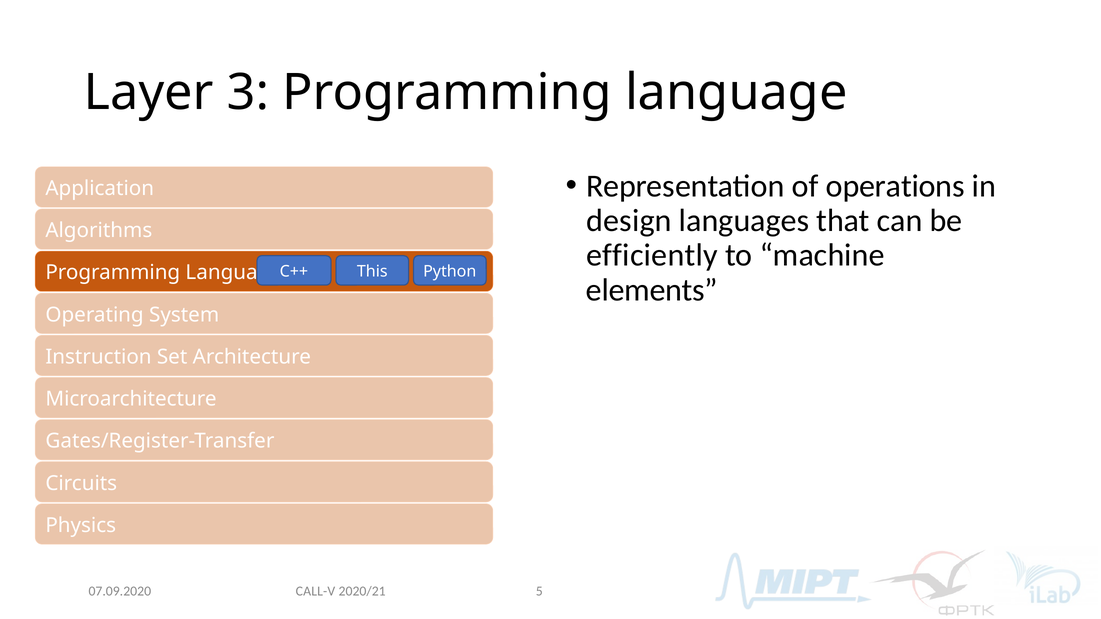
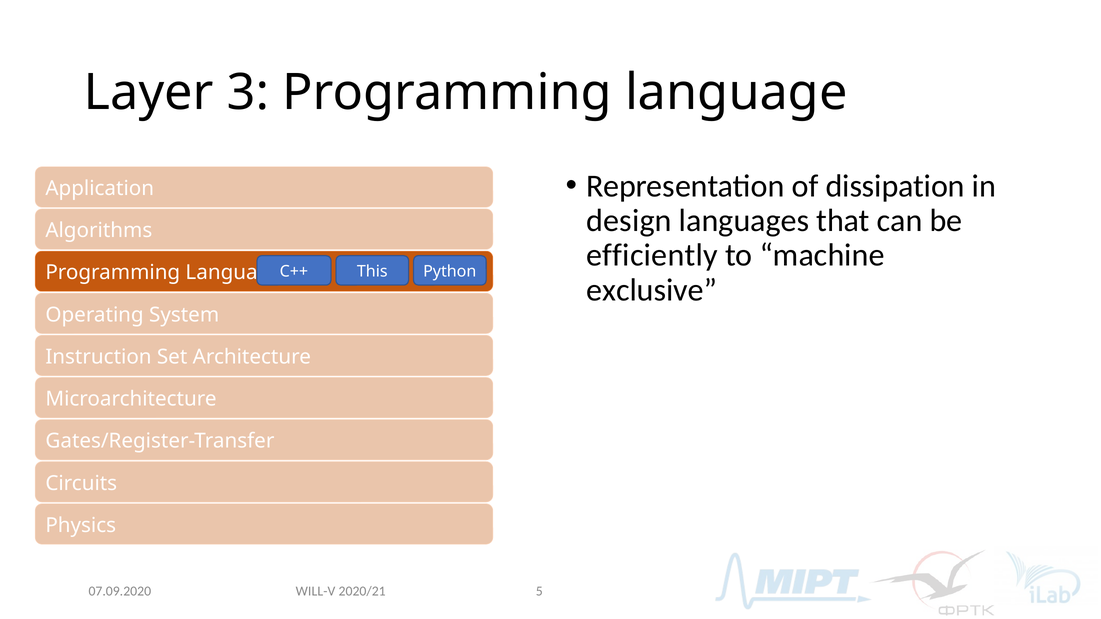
operations: operations -> dissipation
elements: elements -> exclusive
CALL-V: CALL-V -> WILL-V
